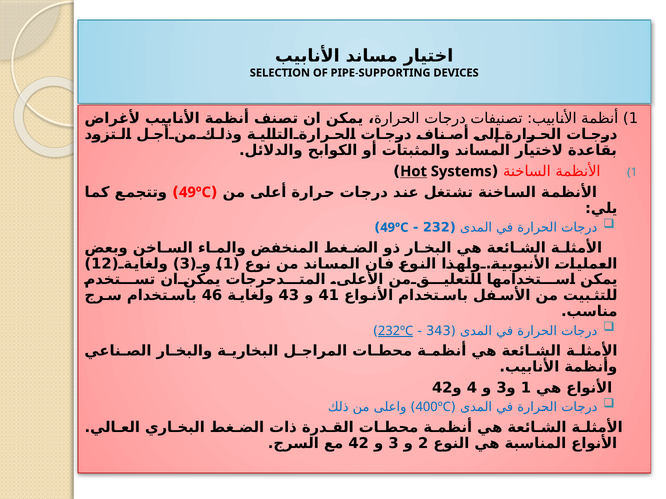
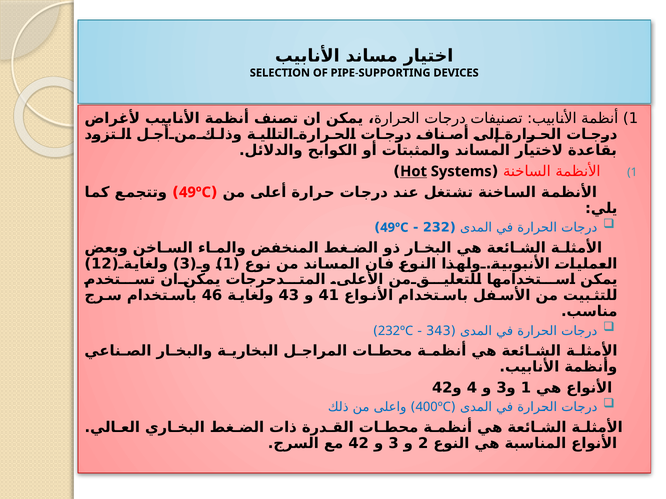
232ºC underline: present -> none
